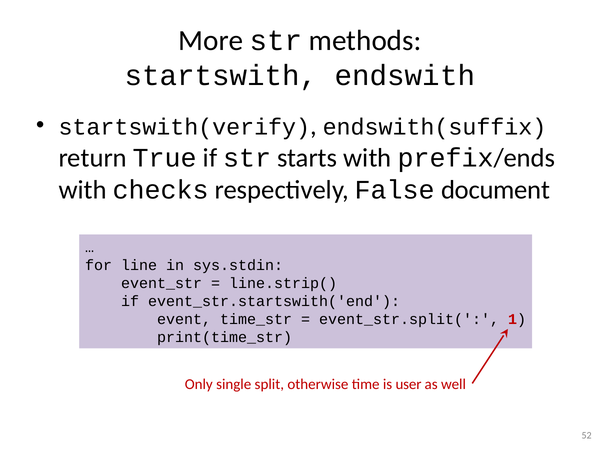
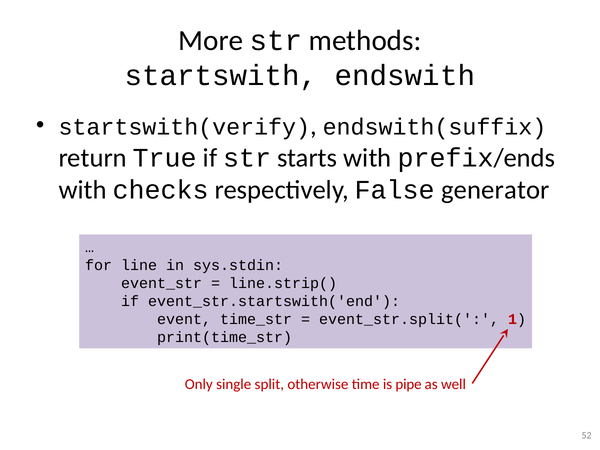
document: document -> generator
user: user -> pipe
